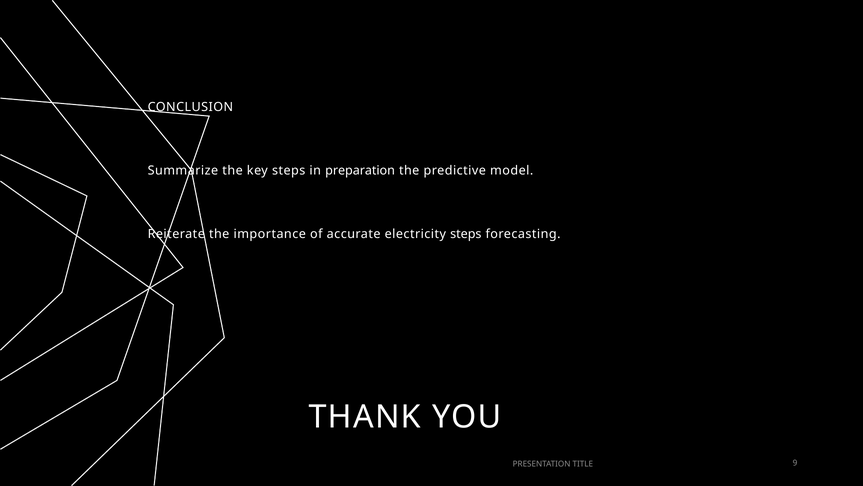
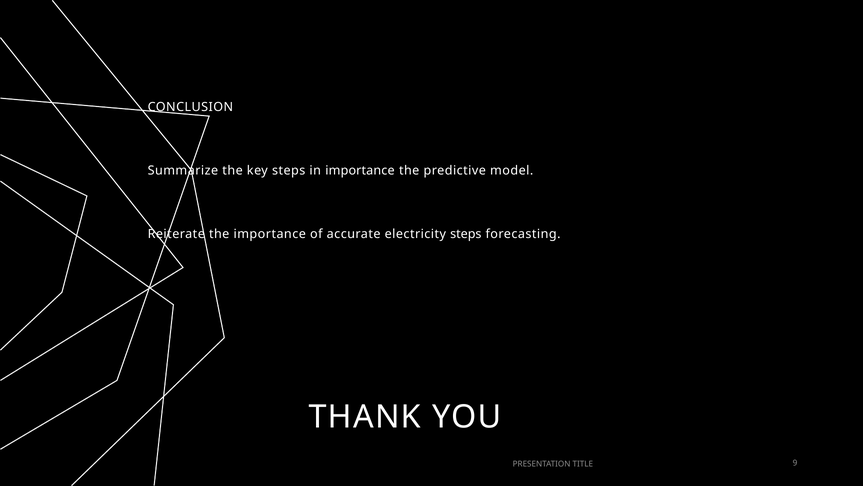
in preparation: preparation -> importance
